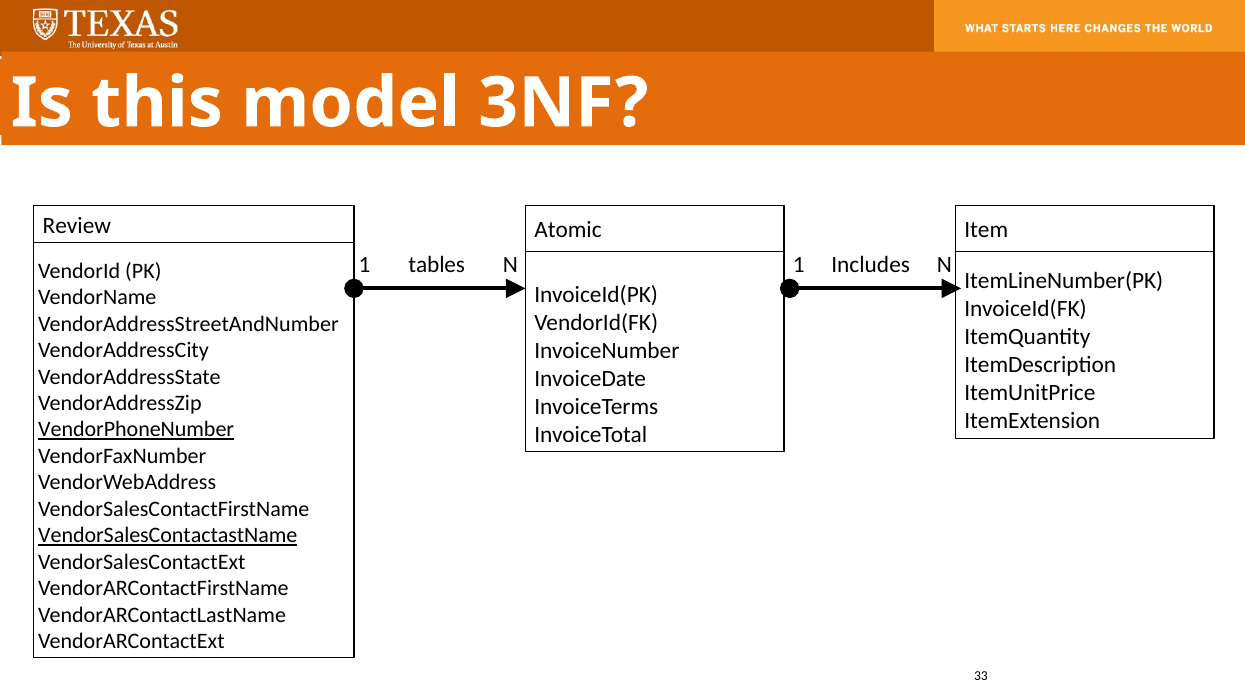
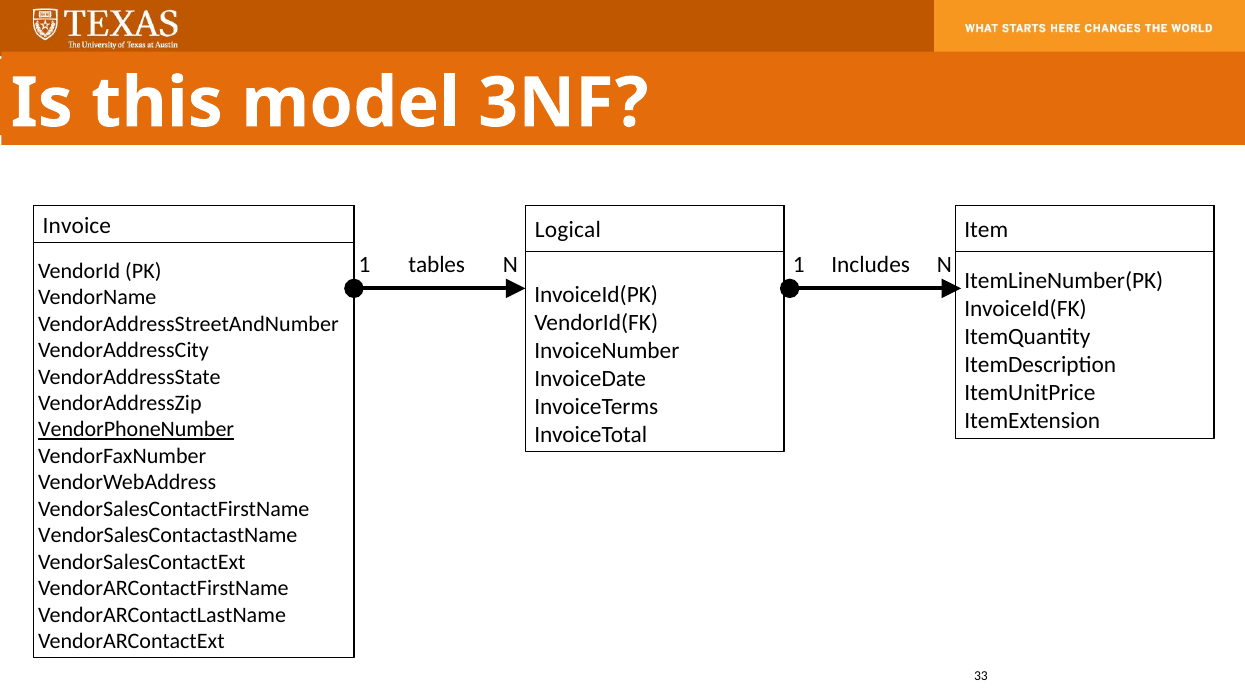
Review: Review -> Invoice
Atomic: Atomic -> Logical
VendorSalesContactastName underline: present -> none
